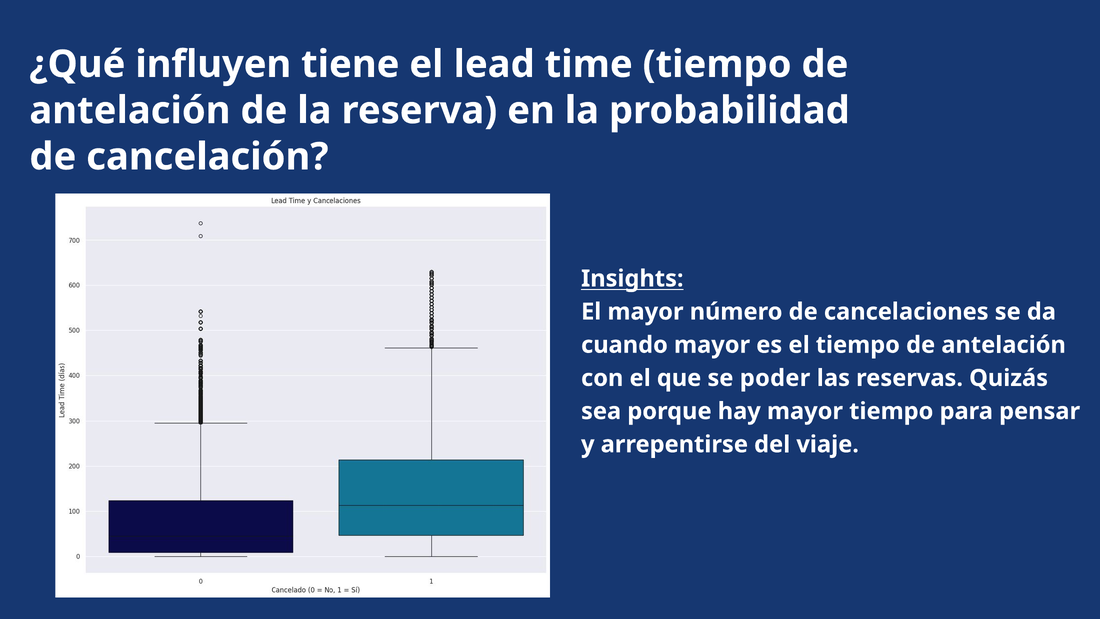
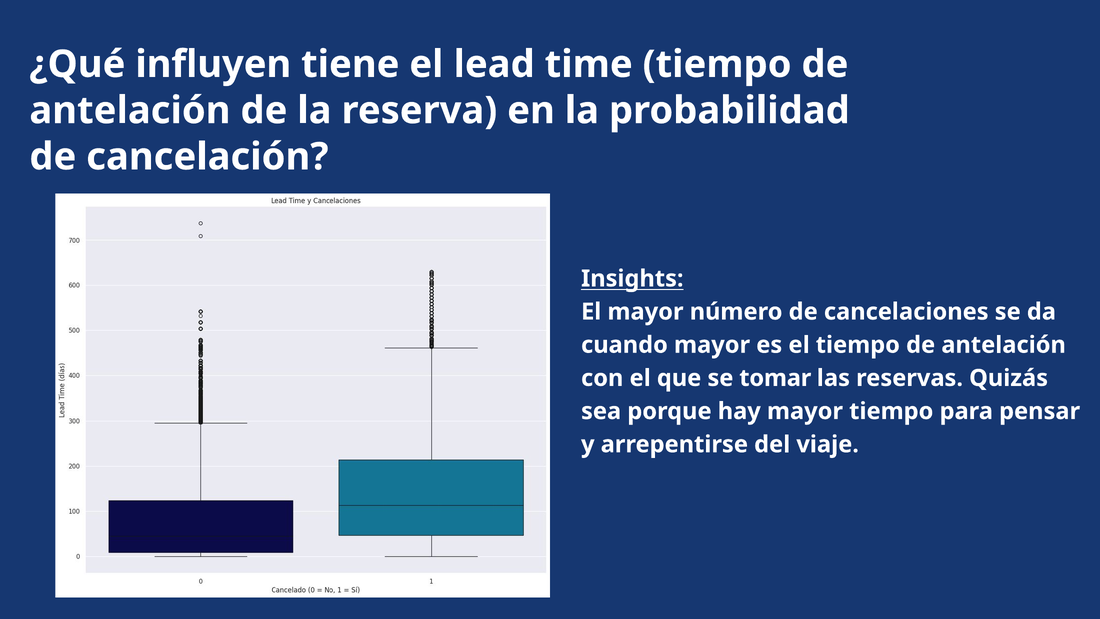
poder: poder -> tomar
